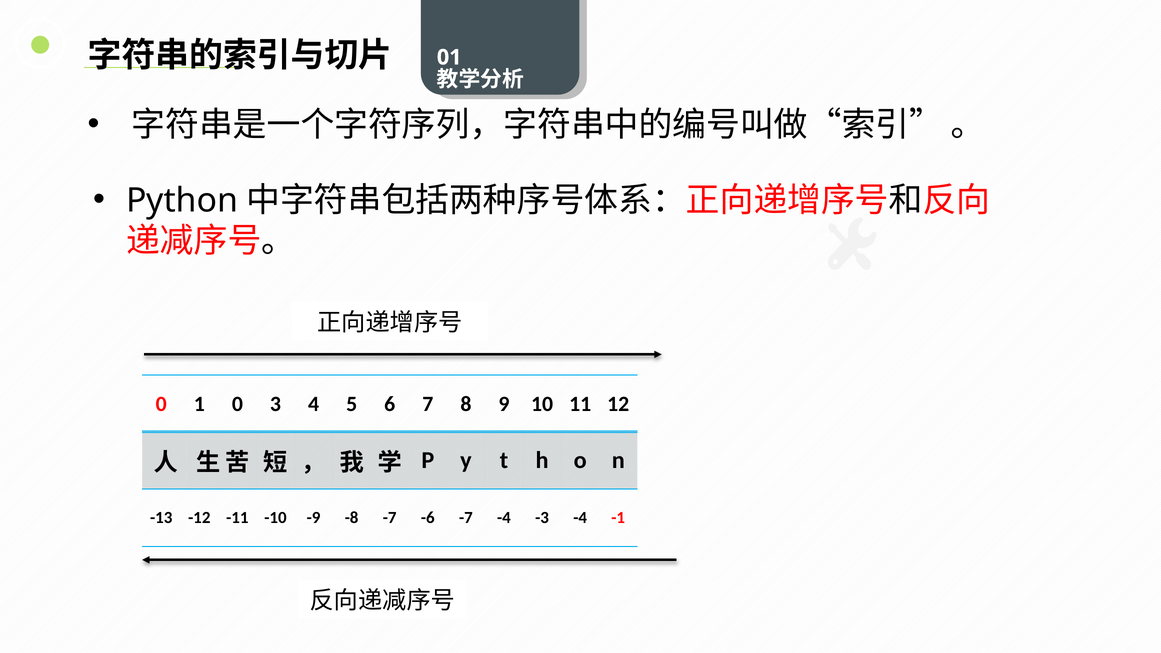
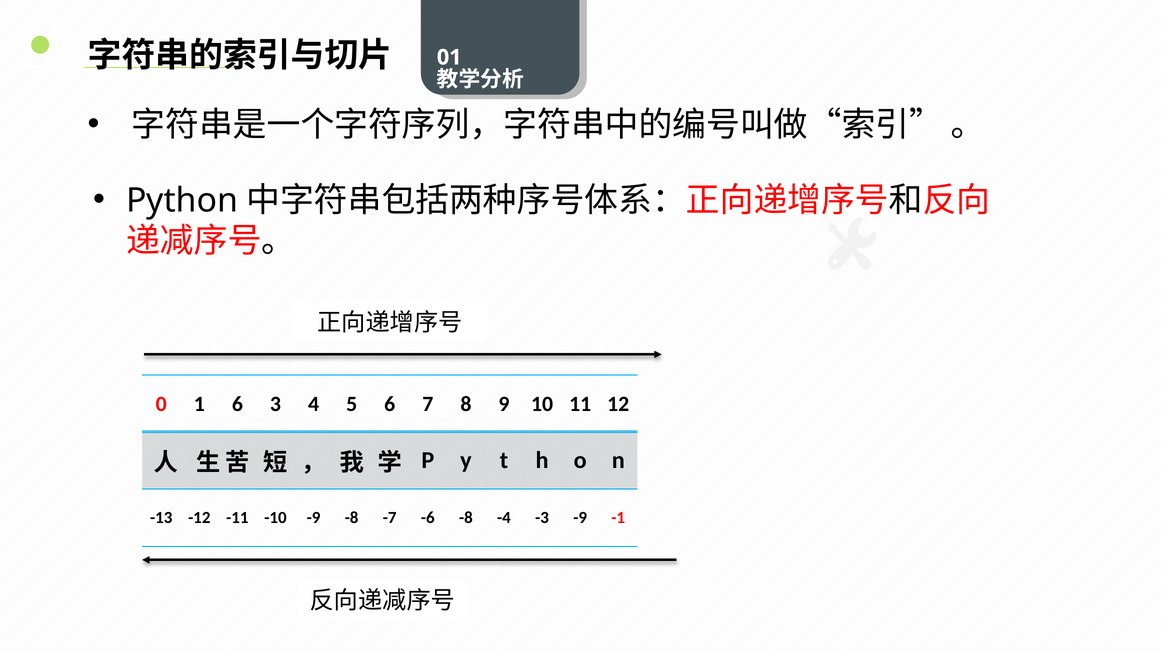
1 0: 0 -> 6
-6 -7: -7 -> -8
-3 -4: -4 -> -9
